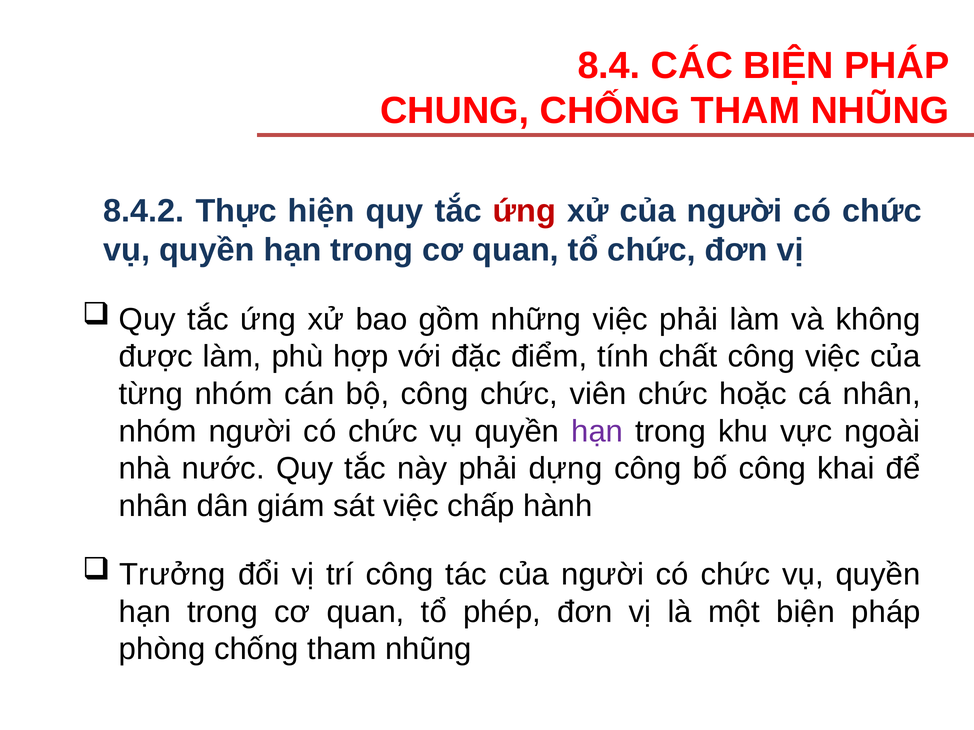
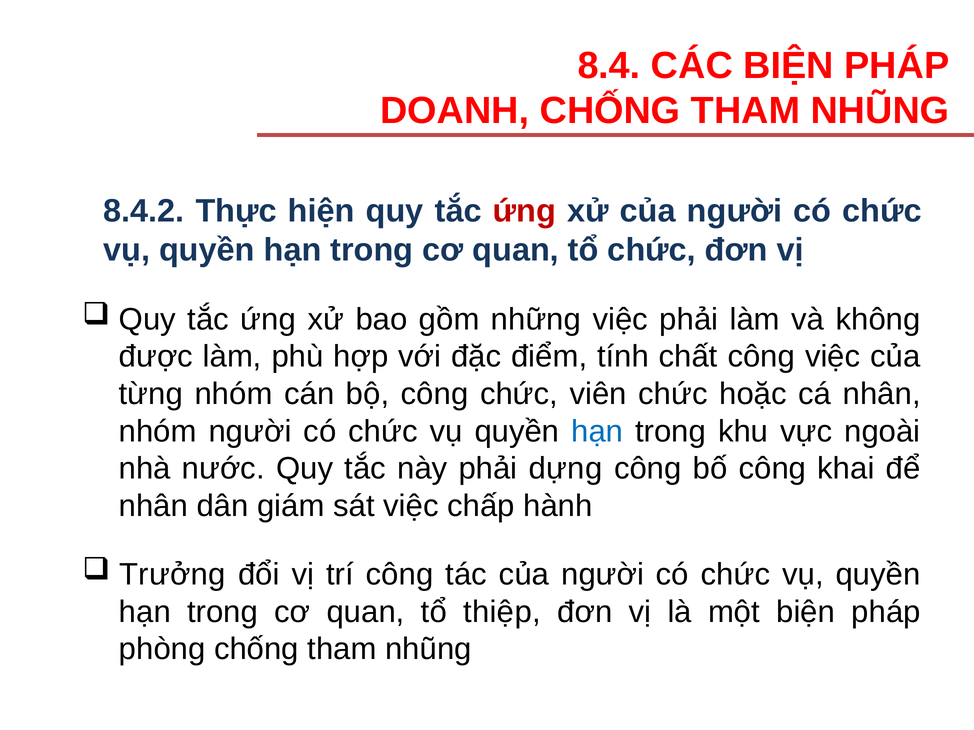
CHUNG: CHUNG -> DOANH
hạn at (597, 432) colour: purple -> blue
phép: phép -> thiệp
